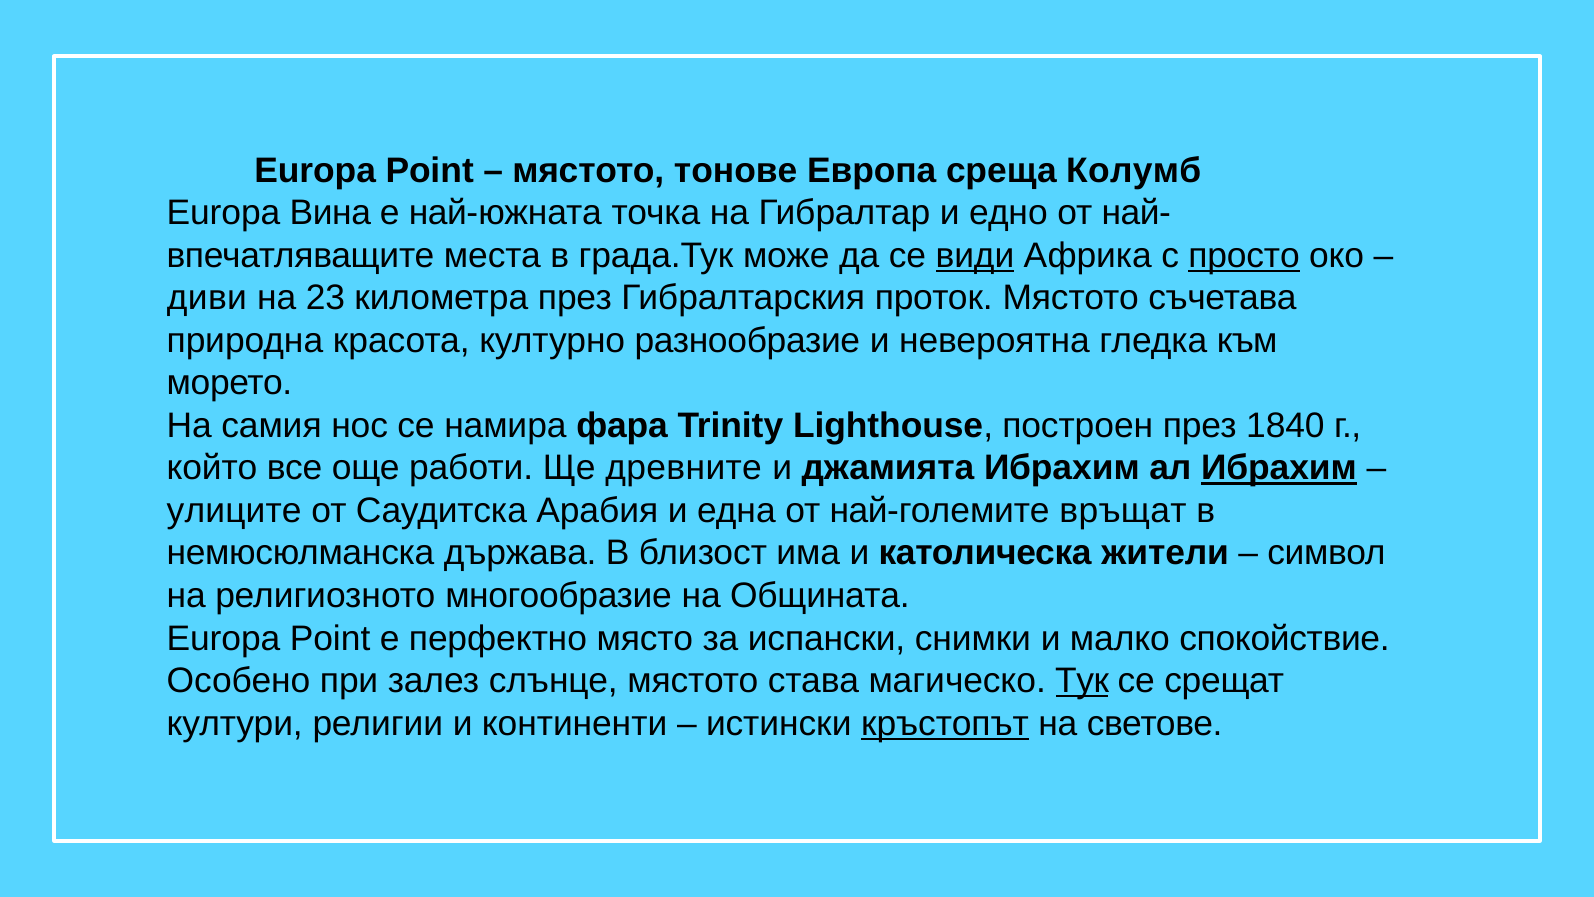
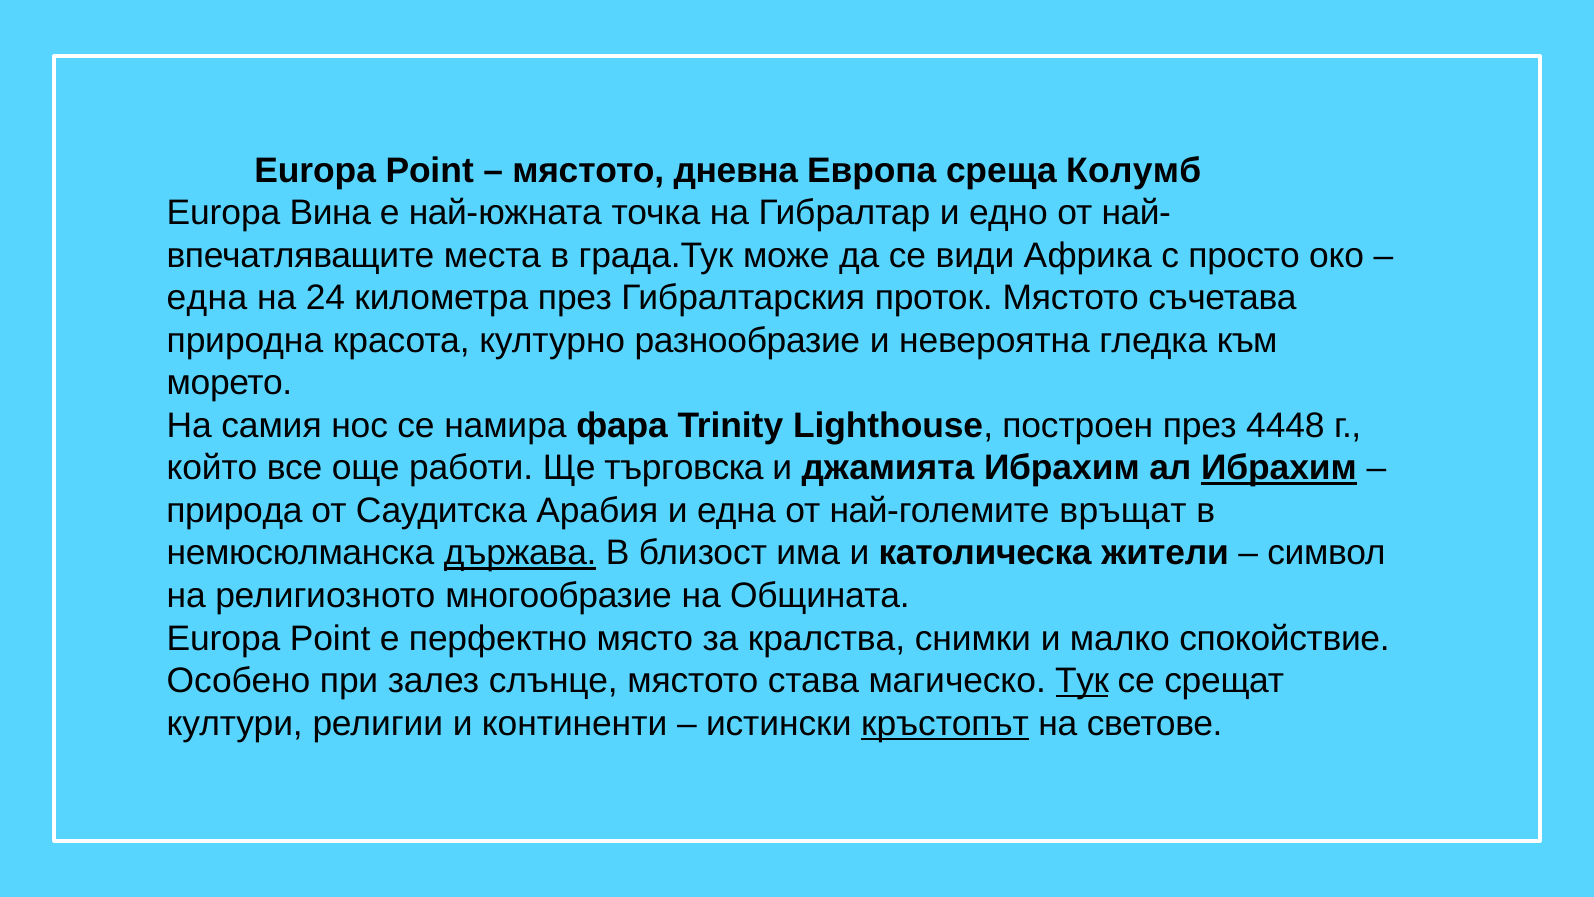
тонове: тонове -> дневна
види underline: present -> none
просто underline: present -> none
диви at (207, 298): диви -> една
23: 23 -> 24
1840: 1840 -> 4448
древните: древните -> търговска
улиците: улиците -> природа
държава underline: none -> present
испански: испански -> кралства
